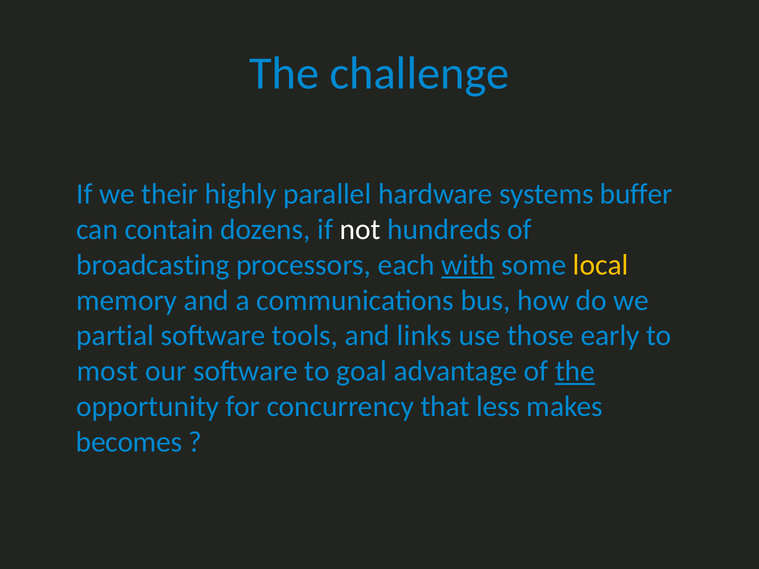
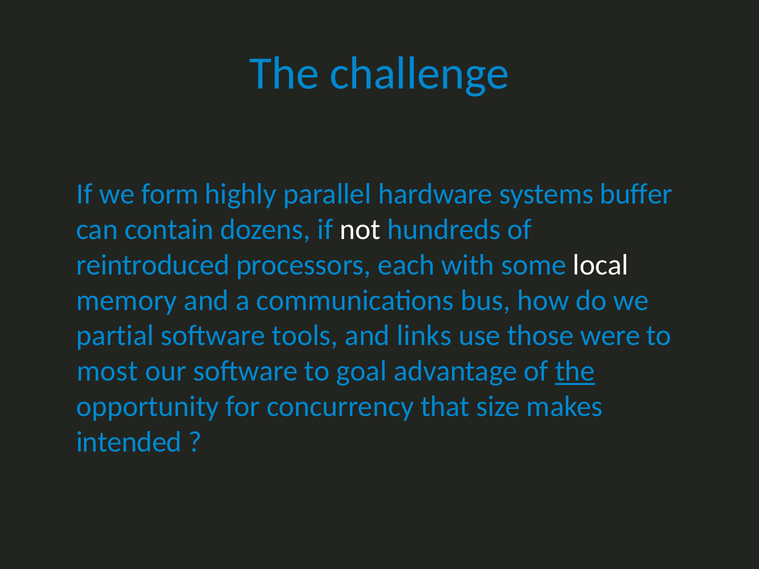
their: their -> form
broadcasting: broadcasting -> reintroduced
with underline: present -> none
local colour: yellow -> white
early: early -> were
less: less -> size
becomes: becomes -> intended
